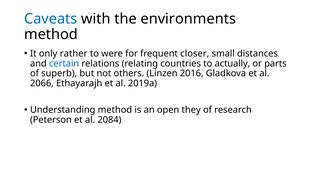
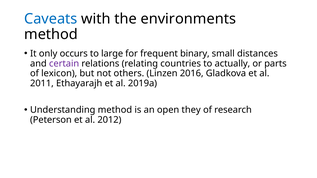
rather: rather -> occurs
were: were -> large
closer: closer -> binary
certain colour: blue -> purple
superb: superb -> lexicon
2066: 2066 -> 2011
2084: 2084 -> 2012
